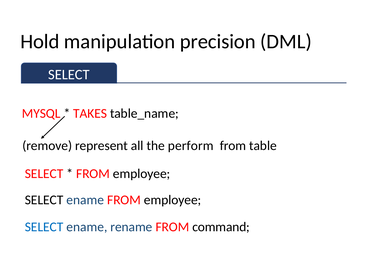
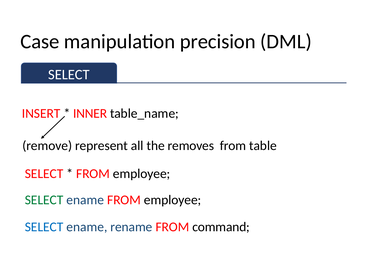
Hold: Hold -> Case
MYSQL: MYSQL -> INSERT
TAKES: TAKES -> INNER
perform: perform -> removes
SELECT at (44, 200) colour: black -> green
